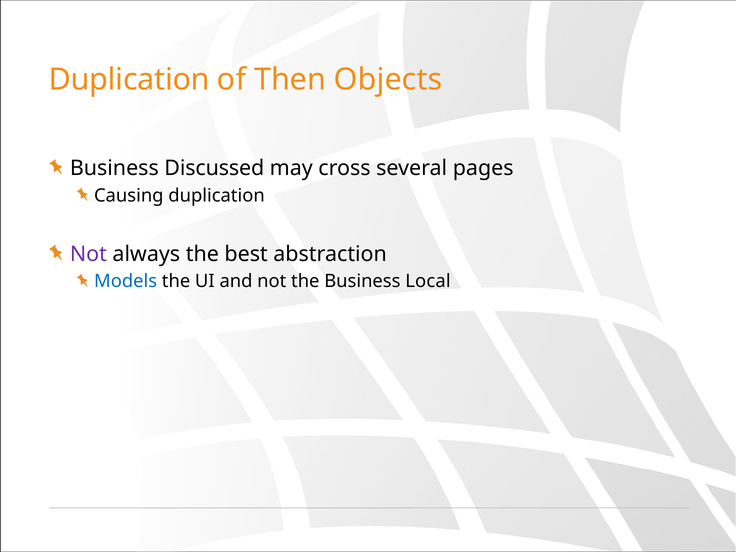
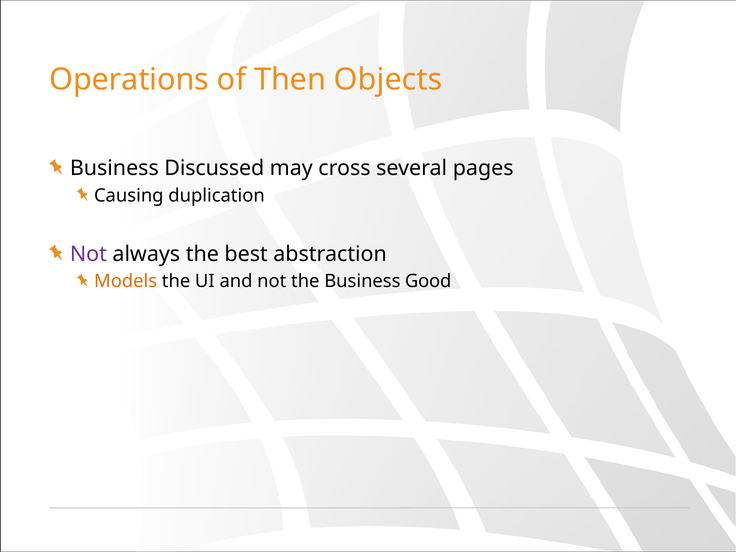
Duplication at (129, 80): Duplication -> Operations
Models colour: blue -> orange
Local: Local -> Good
